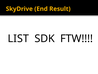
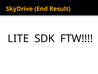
LIST: LIST -> LITE
